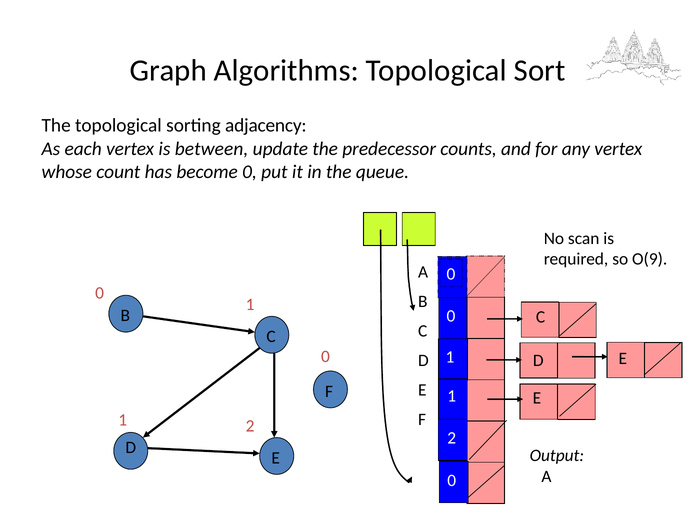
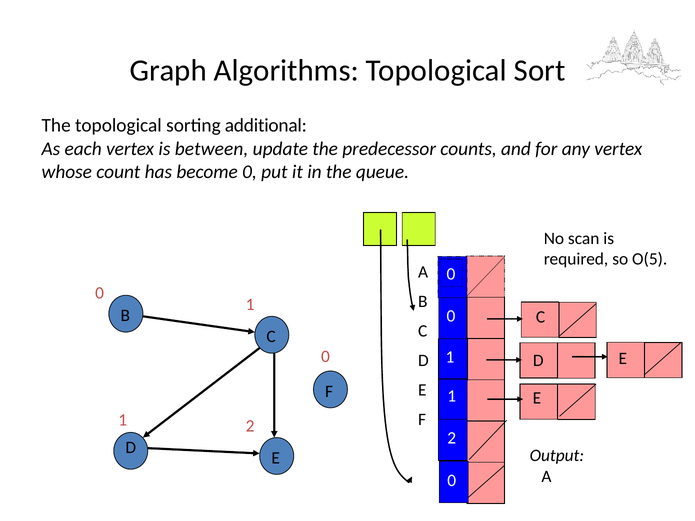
adjacency: adjacency -> additional
O(9: O(9 -> O(5
